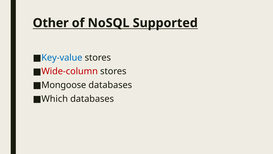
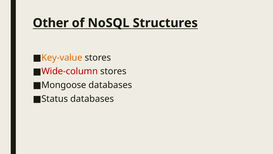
Supported: Supported -> Structures
Key-value colour: blue -> orange
Which: Which -> Status
